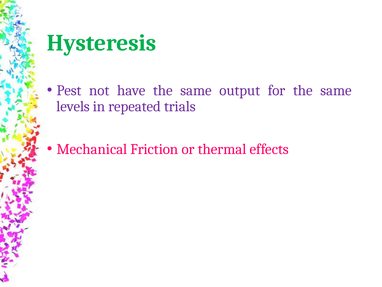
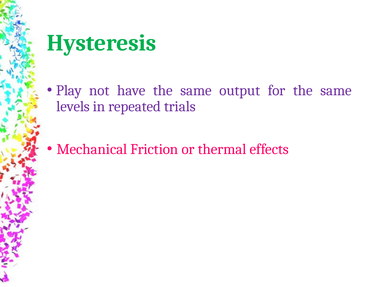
Pest: Pest -> Play
